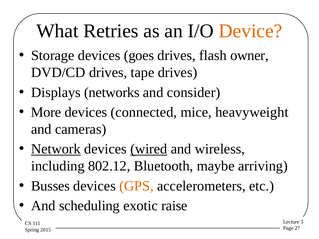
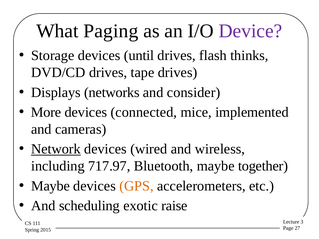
Retries: Retries -> Paging
Device colour: orange -> purple
goes: goes -> until
owner: owner -> thinks
heavyweight: heavyweight -> implemented
wired underline: present -> none
802.12: 802.12 -> 717.97
arriving: arriving -> together
Busses at (50, 186): Busses -> Maybe
